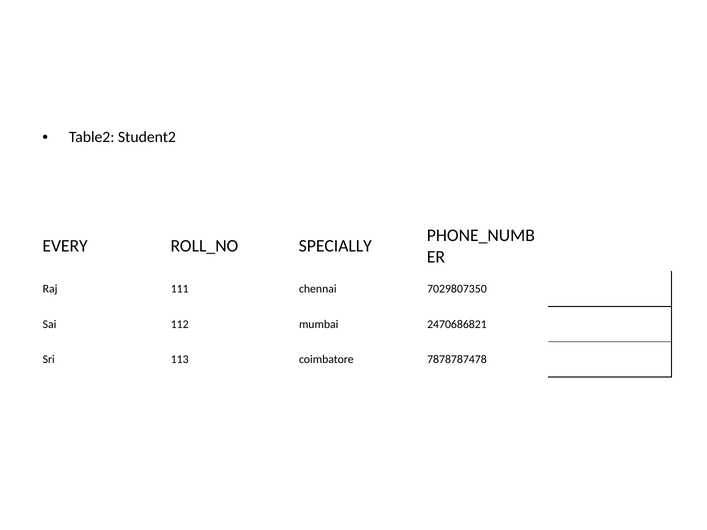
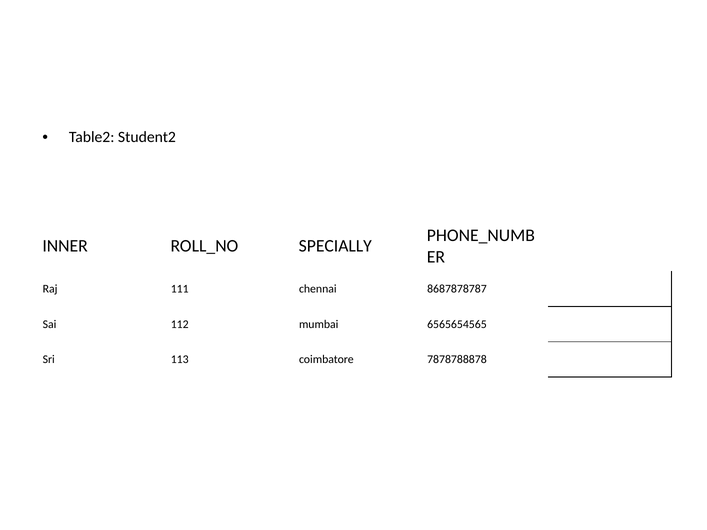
EVERY: EVERY -> INNER
7029807350: 7029807350 -> 8687878787
2470686821: 2470686821 -> 6565654565
7878787478: 7878787478 -> 7878788878
